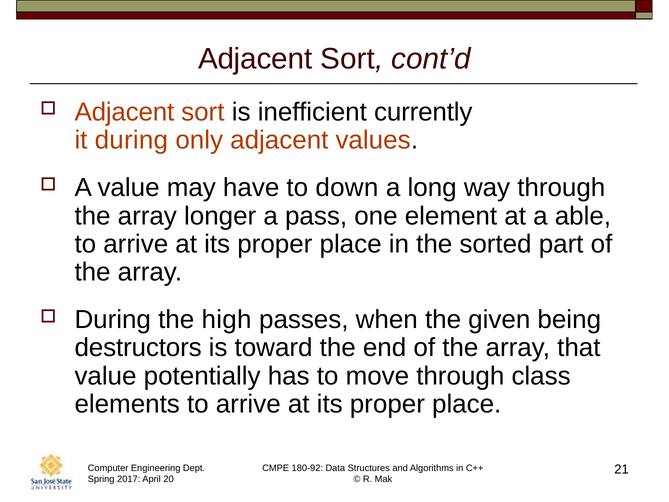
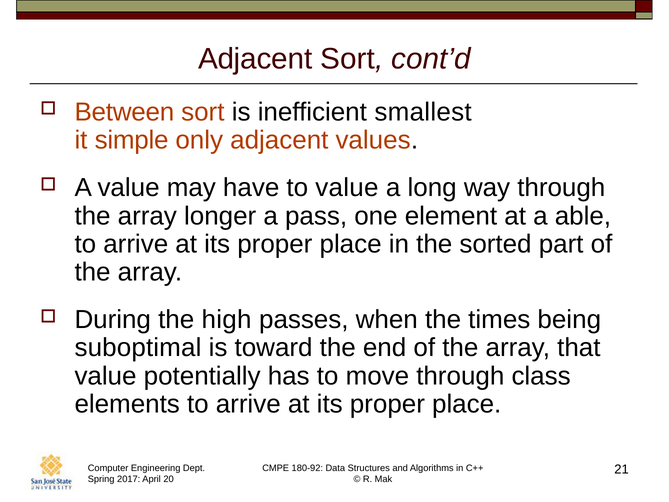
Adjacent at (124, 112): Adjacent -> Between
currently: currently -> smallest
it during: during -> simple
to down: down -> value
given: given -> times
destructors: destructors -> suboptimal
